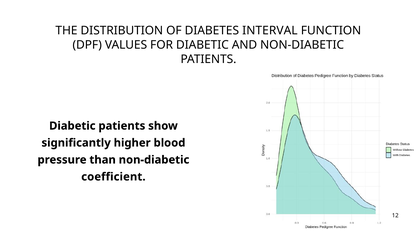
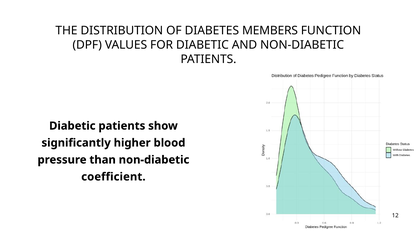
INTERVAL: INTERVAL -> MEMBERS
